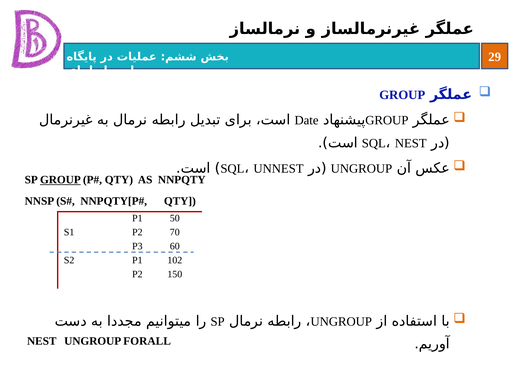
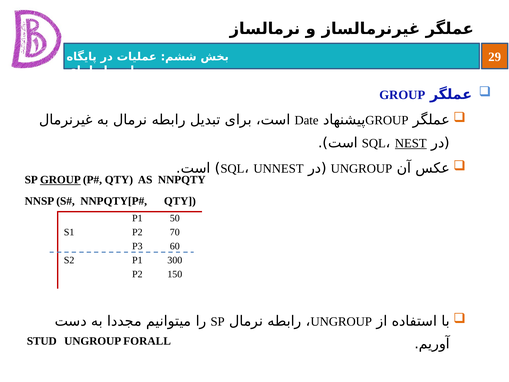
NEST at (411, 143) underline: none -> present
102: 102 -> 300
NEST at (42, 341): NEST -> STUD
